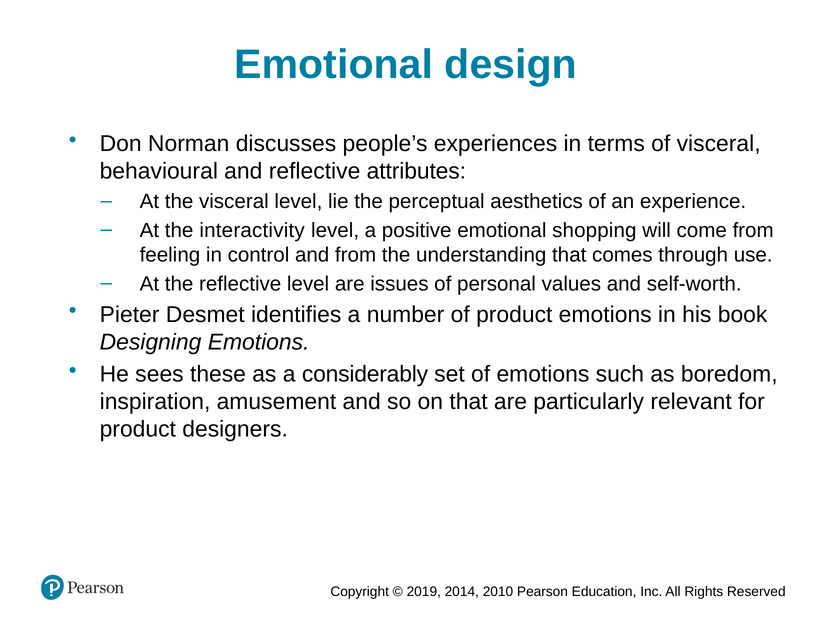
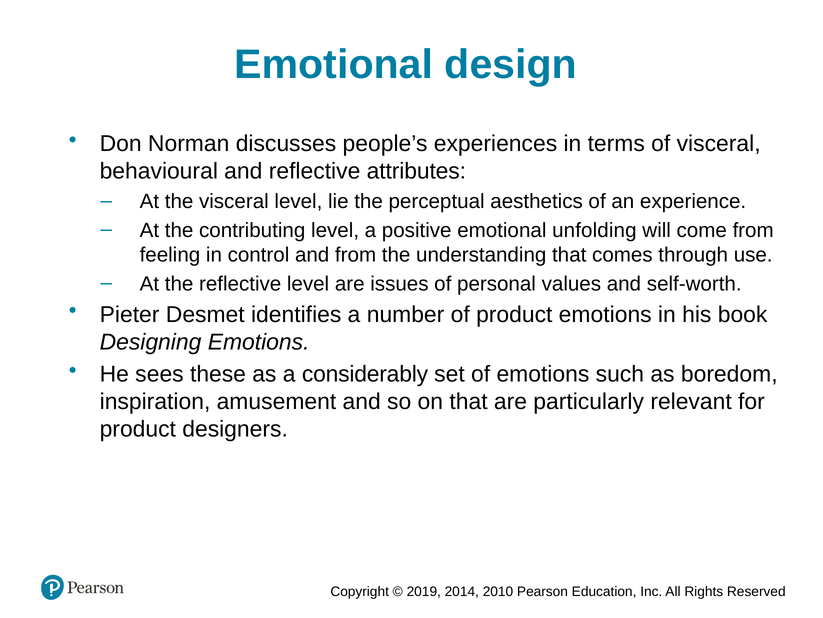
interactivity: interactivity -> contributing
shopping: shopping -> unfolding
